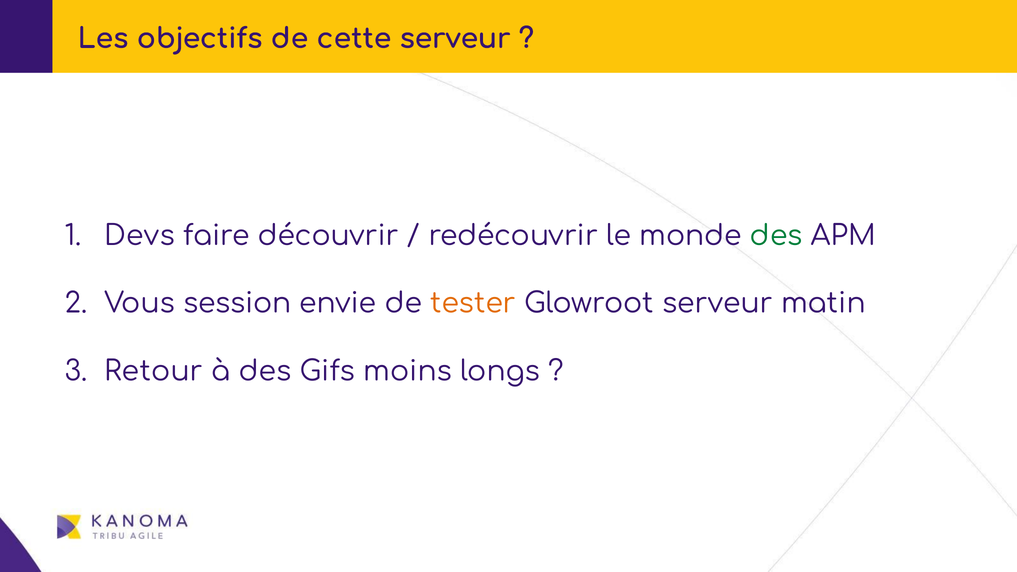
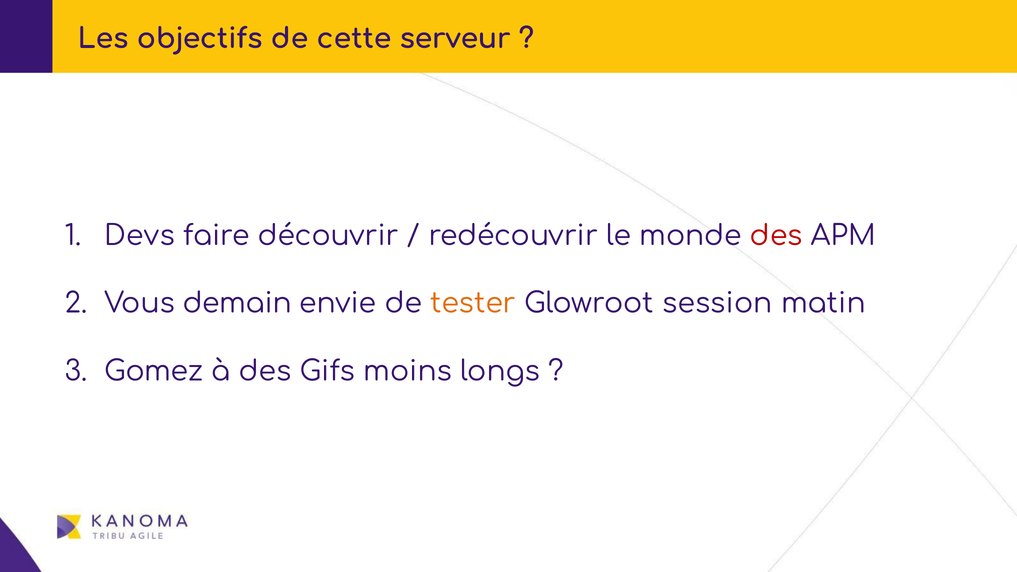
des at (776, 236) colour: green -> red
session: session -> demain
Glowroot serveur: serveur -> session
Retour: Retour -> Gomez
